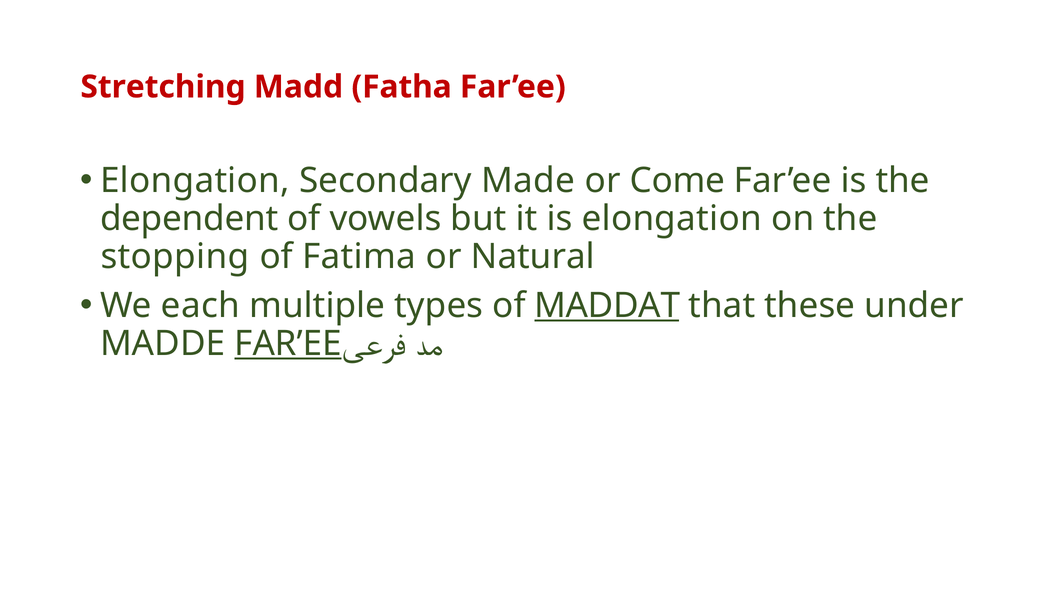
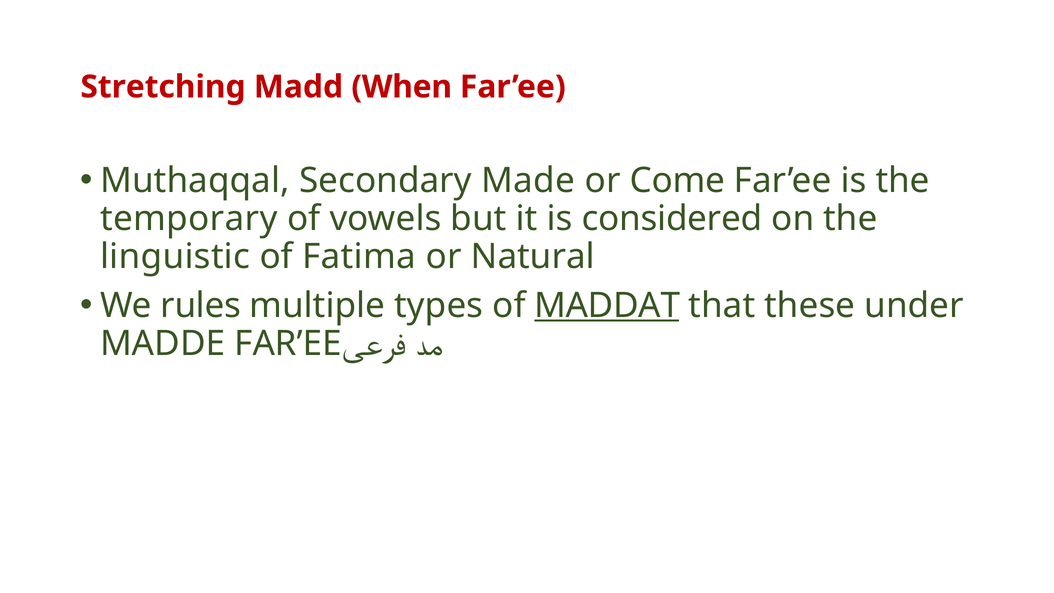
Fatha: Fatha -> When
Elongation at (195, 181): Elongation -> Muthaqqal
dependent: dependent -> temporary
is elongation: elongation -> considered
stopping: stopping -> linguistic
each: each -> rules
FAR’EE at (288, 343) underline: present -> none
